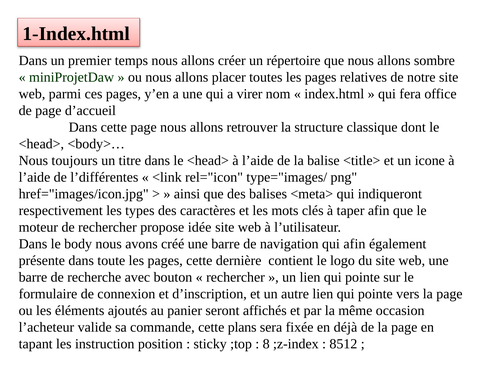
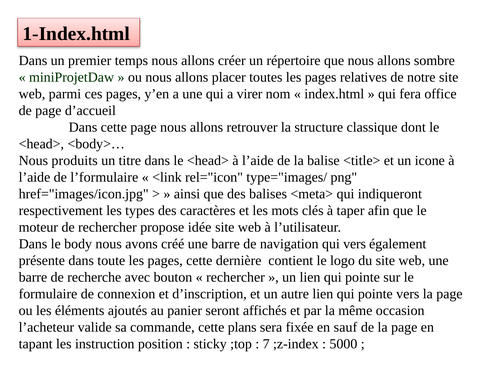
toujours: toujours -> produits
l’différentes: l’différentes -> l’formulaire
qui afin: afin -> vers
déjà: déjà -> sauf
8: 8 -> 7
8512: 8512 -> 5000
